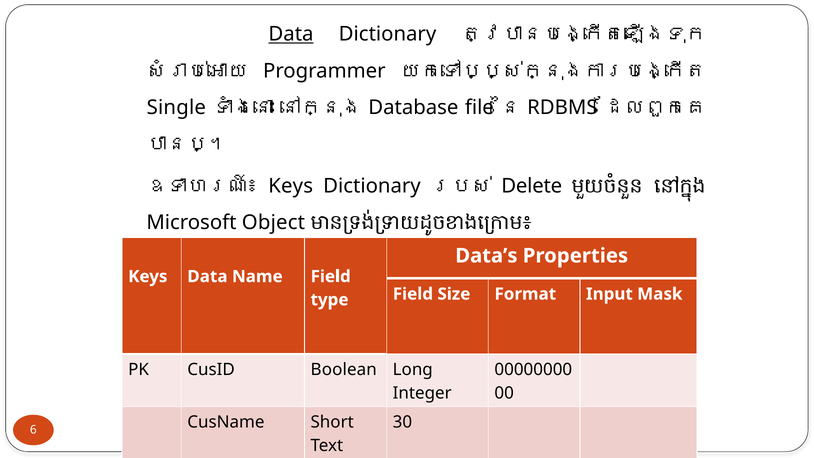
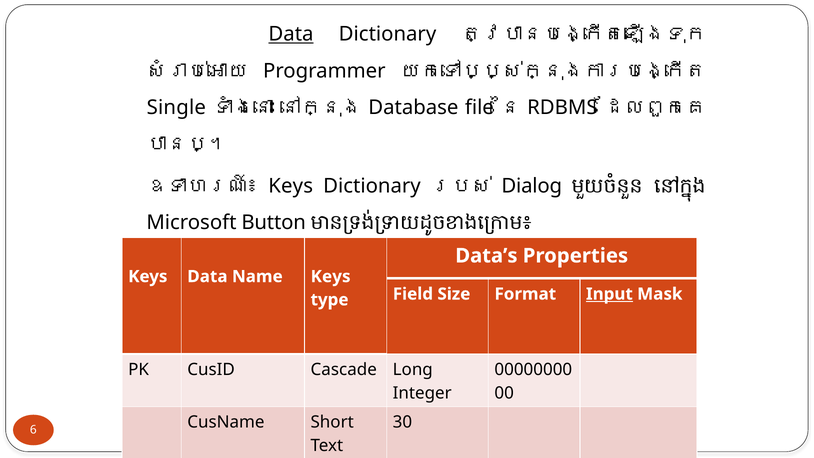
Delete: Delete -> Dialog
Object: Object -> Button
Name Field: Field -> Keys
Input underline: none -> present
Boolean: Boolean -> Cascade
